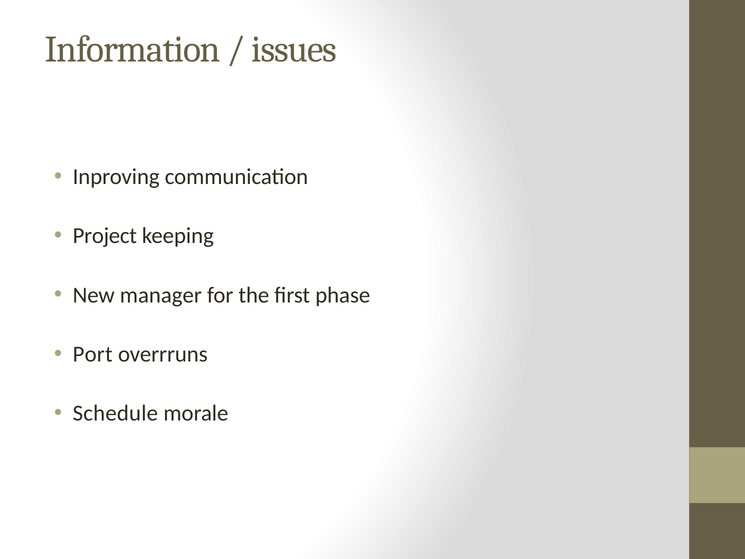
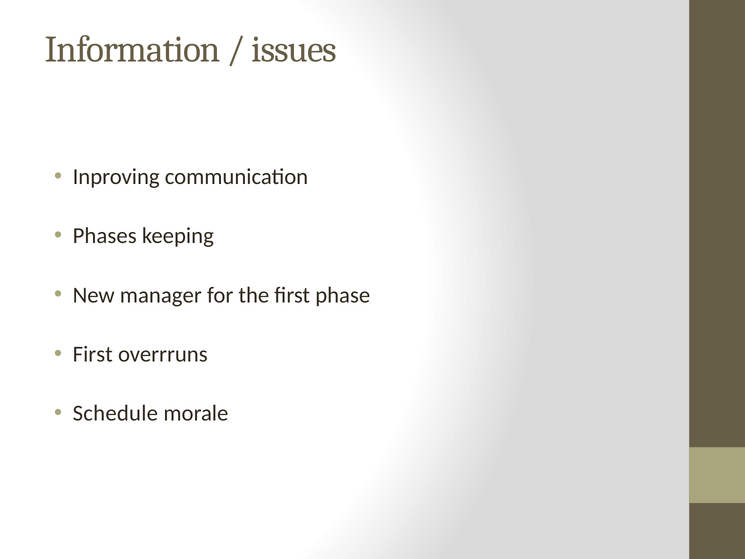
Project: Project -> Phases
Port at (93, 354): Port -> First
